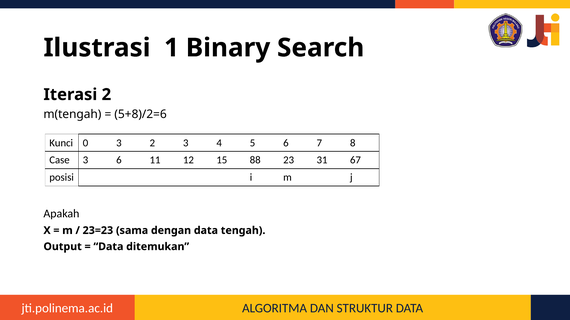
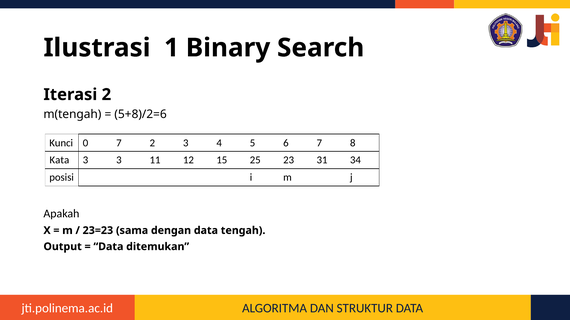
0 3: 3 -> 7
Case: Case -> Kata
3 6: 6 -> 3
88: 88 -> 25
67: 67 -> 34
